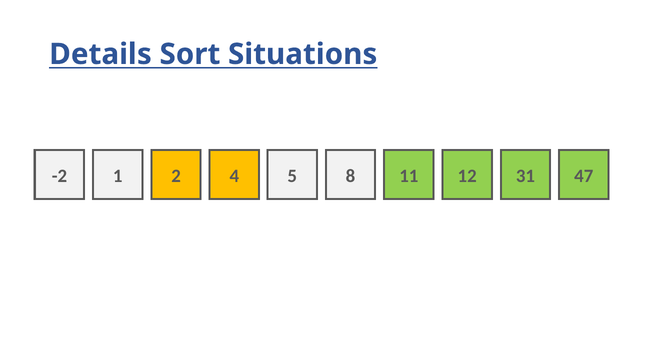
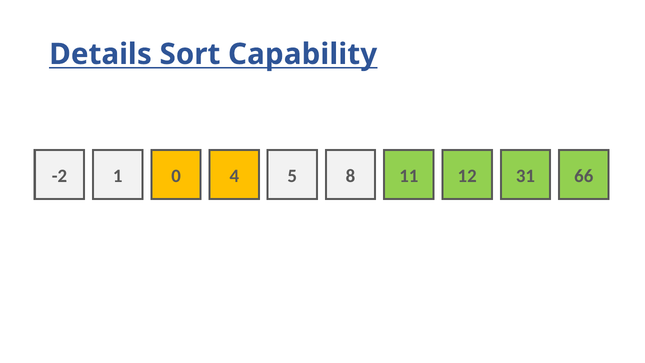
Situations: Situations -> Capability
2: 2 -> 0
47: 47 -> 66
